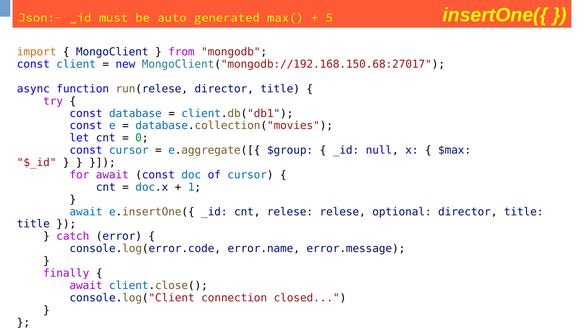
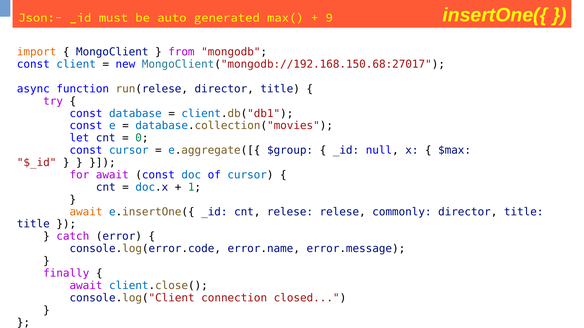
5: 5 -> 9
await at (86, 212) colour: blue -> orange
optional: optional -> commonly
